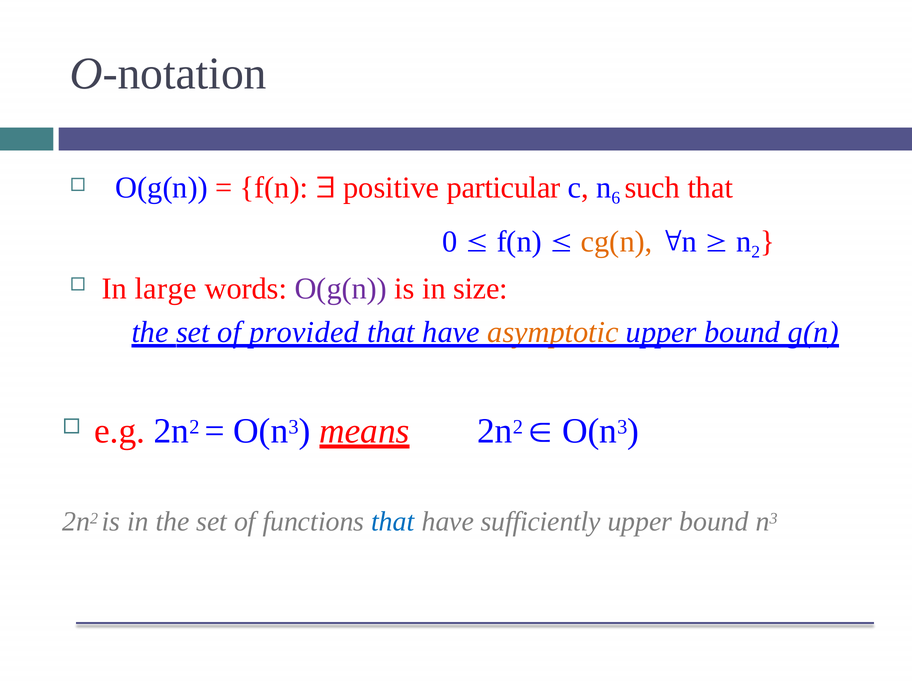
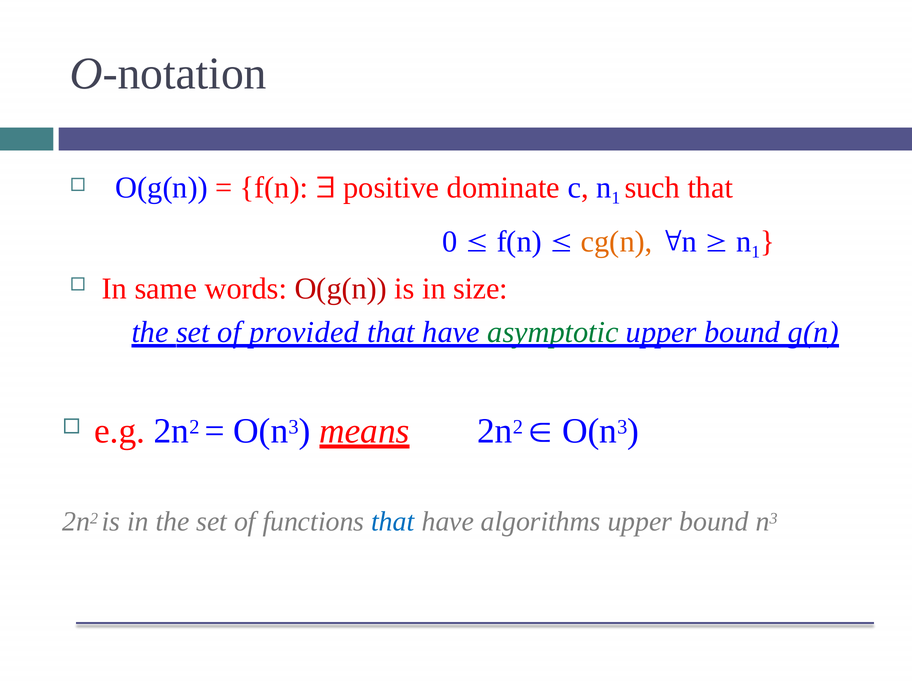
particular: particular -> dominate
6 at (616, 198): 6 -> 1
2 at (756, 252): 2 -> 1
large: large -> same
O(g(n at (341, 289) colour: purple -> red
asymptotic colour: orange -> green
sufficiently: sufficiently -> algorithms
